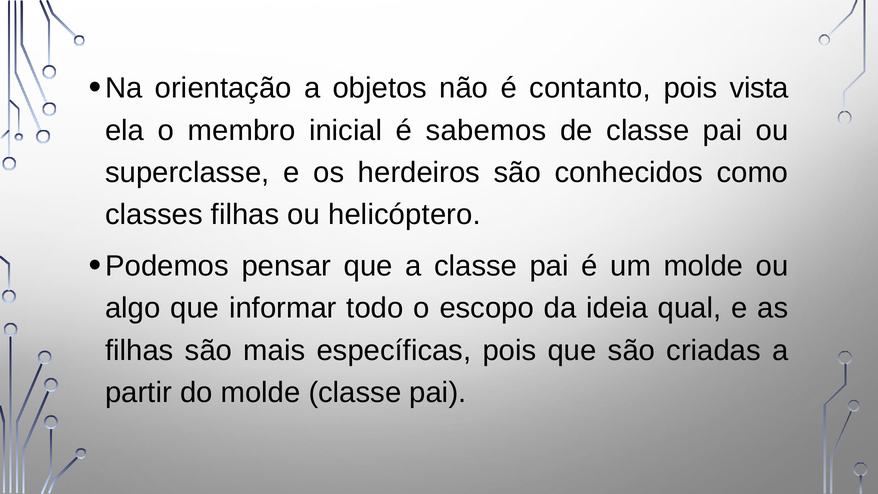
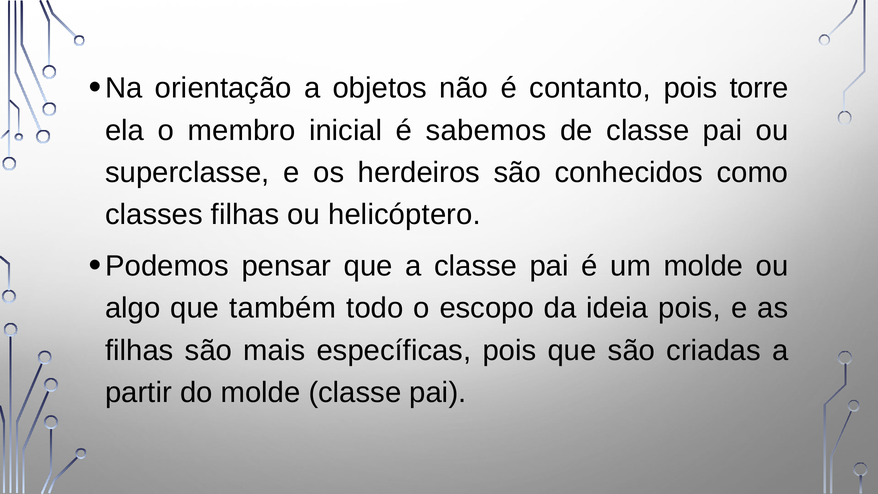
vista: vista -> torre
informar: informar -> também
ideia qual: qual -> pois
